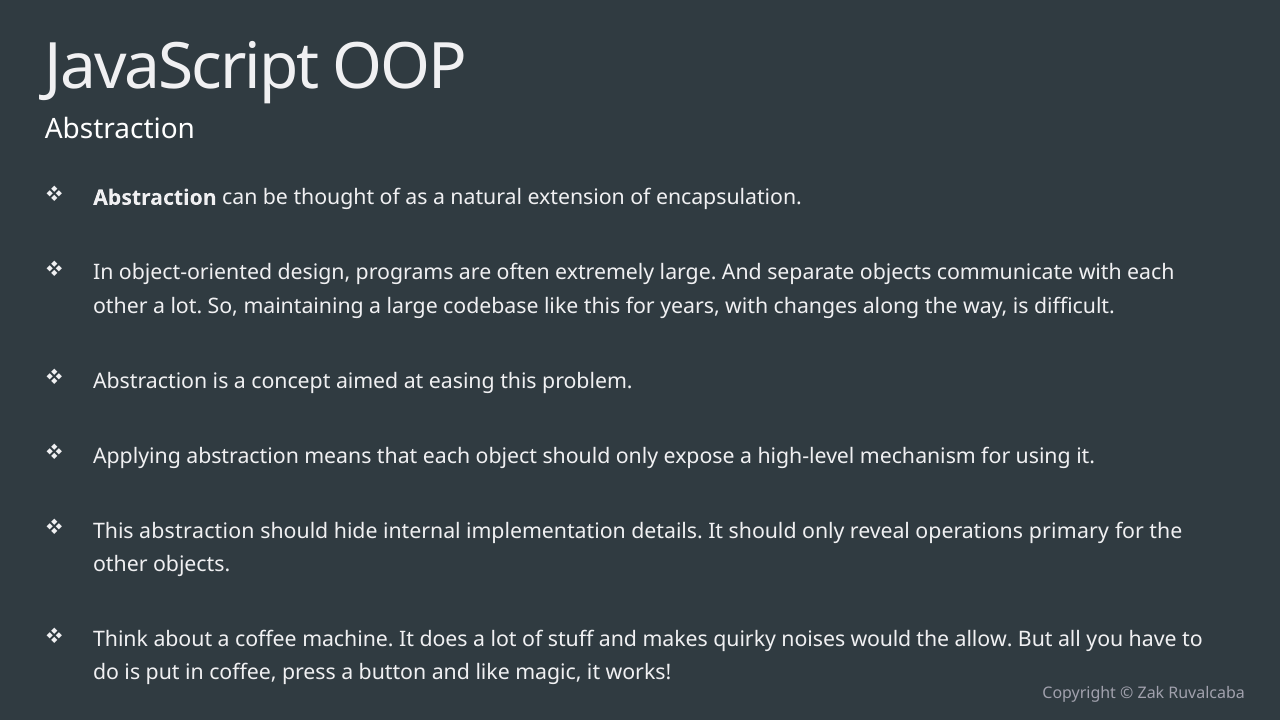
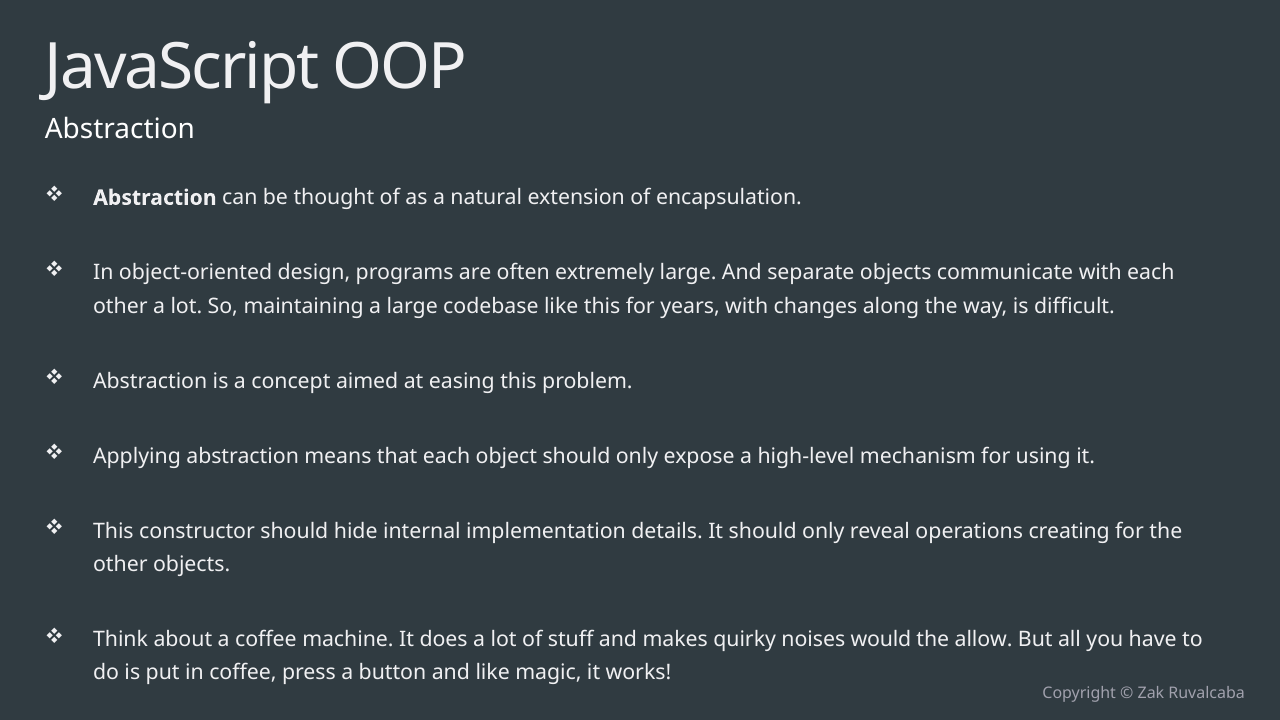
This abstraction: abstraction -> constructor
primary: primary -> creating
